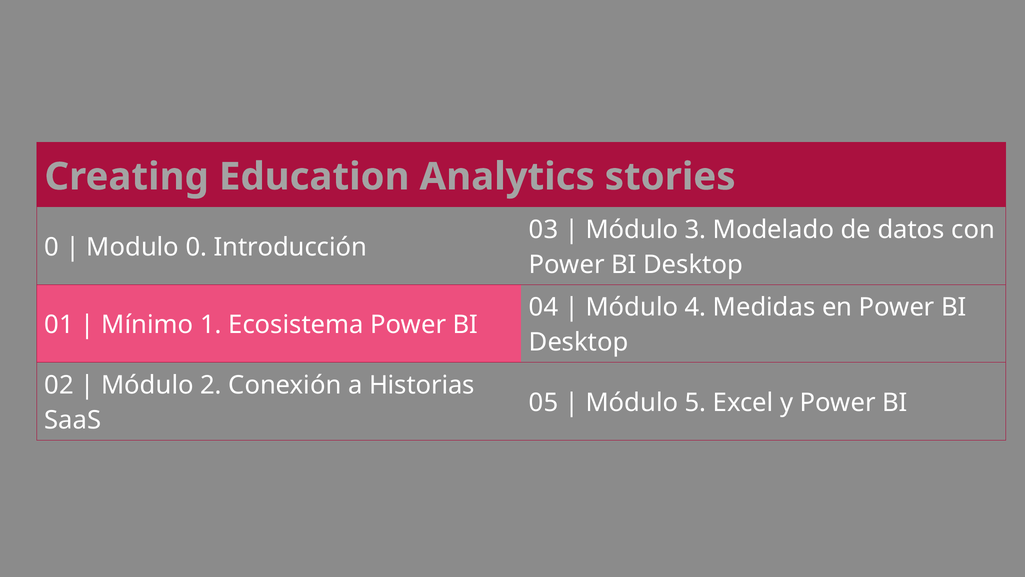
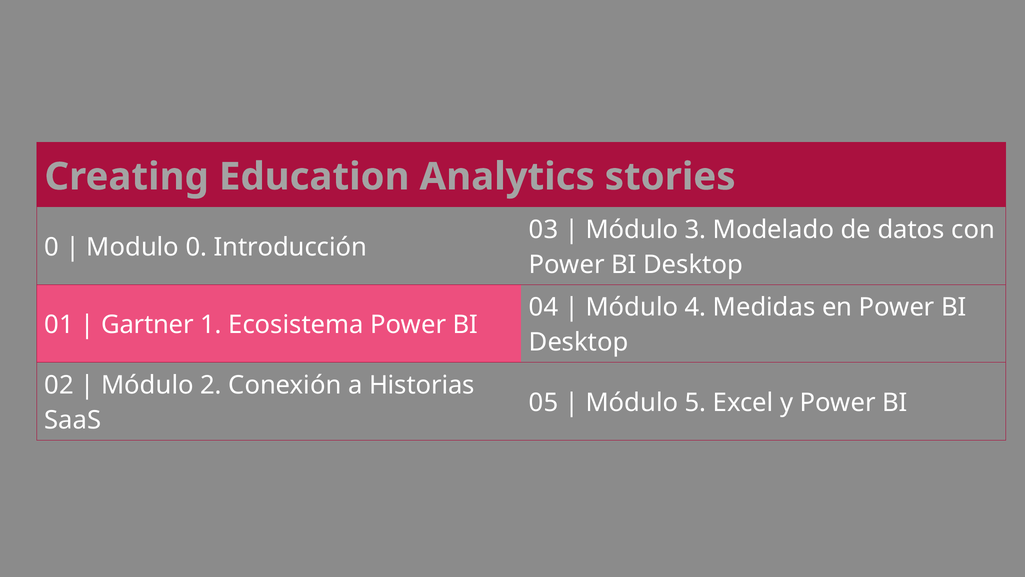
Mínimo: Mínimo -> Gartner
